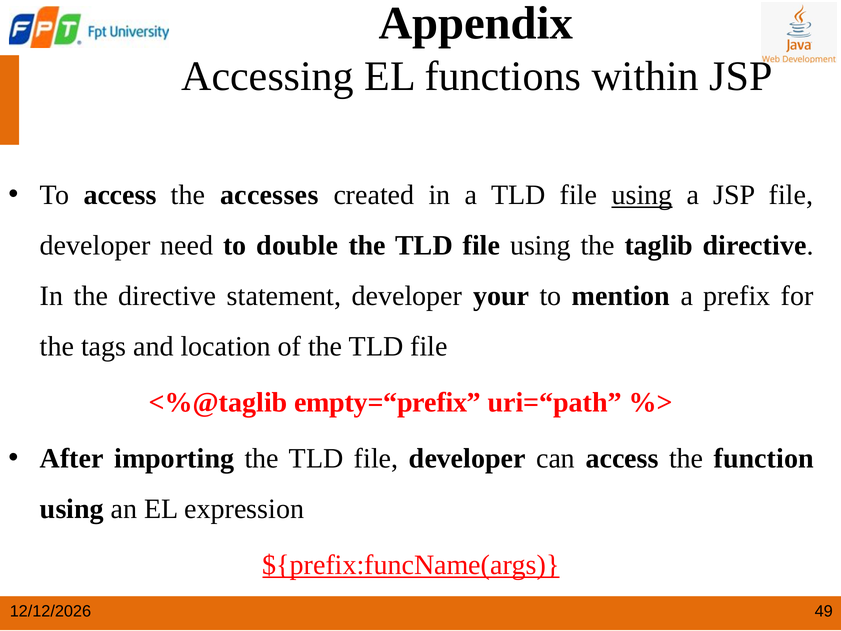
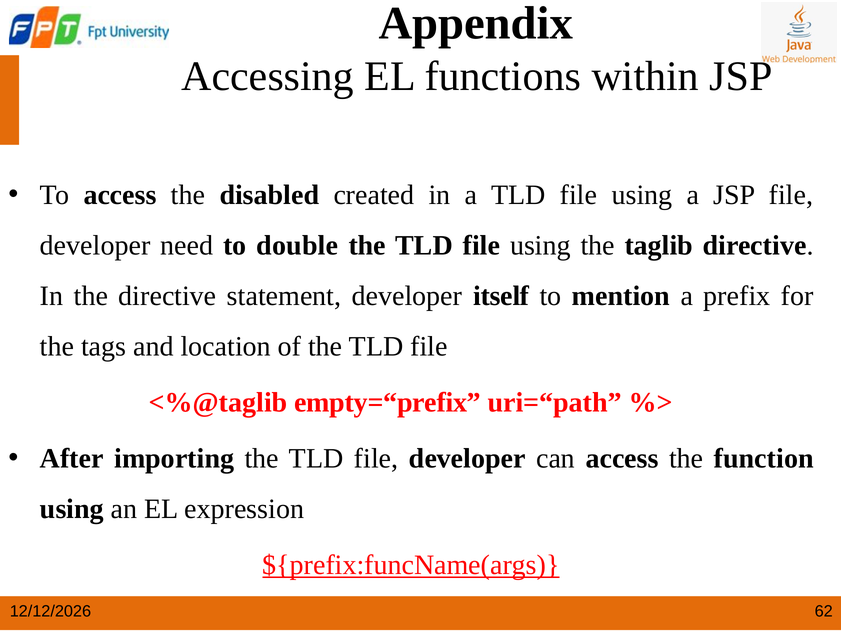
accesses: accesses -> disabled
using at (642, 195) underline: present -> none
your: your -> itself
49: 49 -> 62
